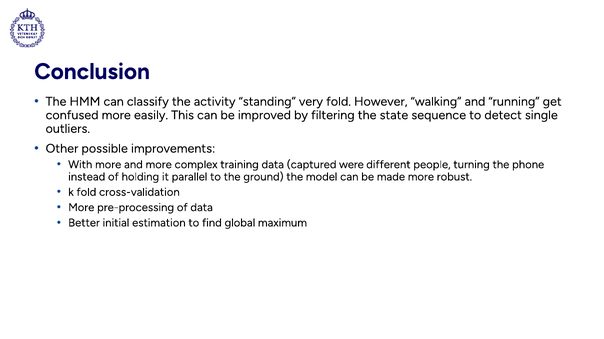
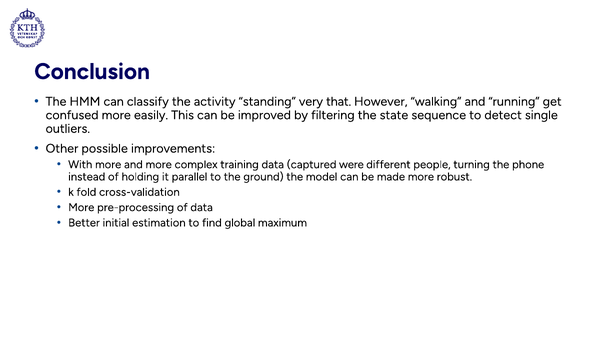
very fold: fold -> that
